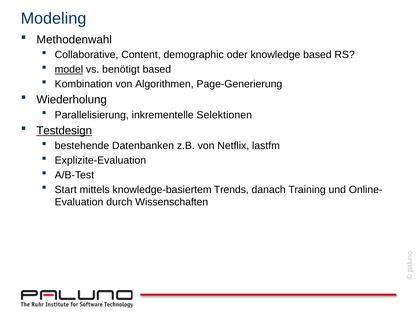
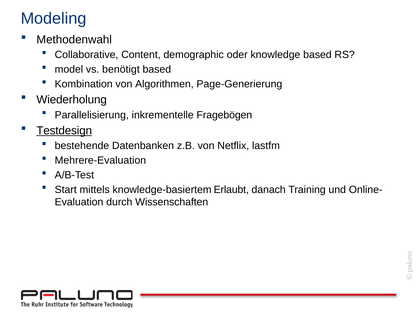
model underline: present -> none
Selektionen: Selektionen -> Fragebögen
Explizite-Evaluation: Explizite-Evaluation -> Mehrere-Evaluation
Trends: Trends -> Erlaubt
